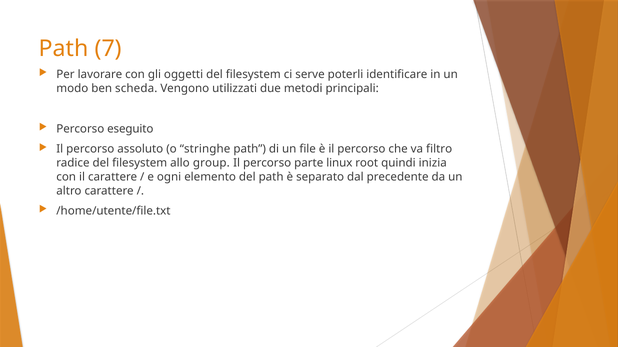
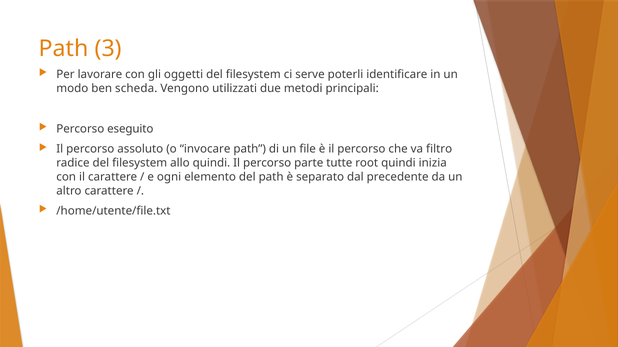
7: 7 -> 3
stringhe: stringhe -> invocare
allo group: group -> quindi
linux: linux -> tutte
